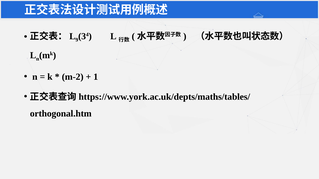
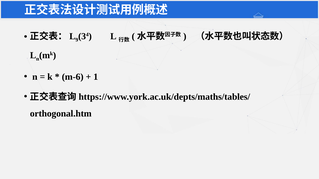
m-2: m-2 -> m-6
